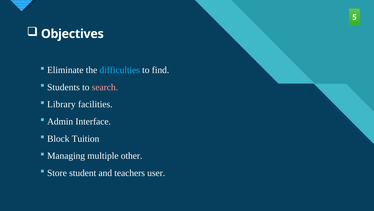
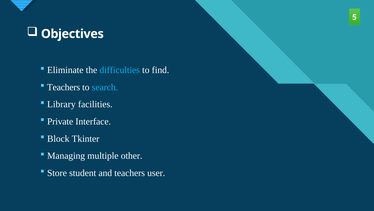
Students at (63, 87): Students -> Teachers
search colour: pink -> light blue
Admin: Admin -> Private
Tuition: Tuition -> Tkinter
